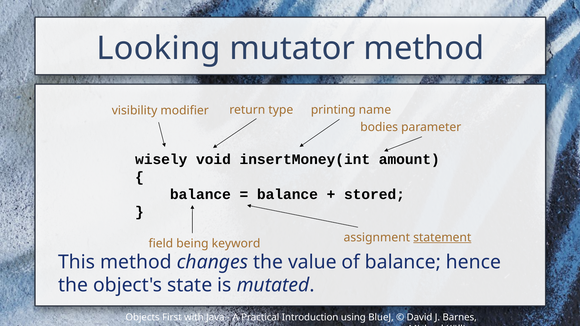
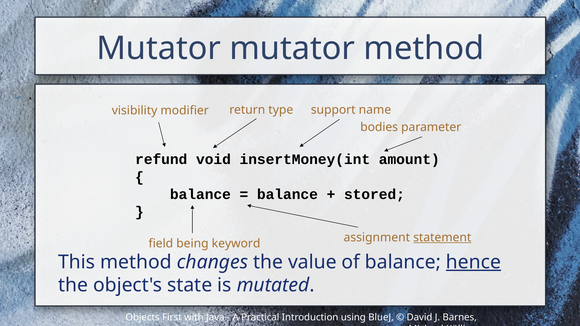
Looking at (159, 48): Looking -> Mutator
printing: printing -> support
wisely: wisely -> refund
hence underline: none -> present
